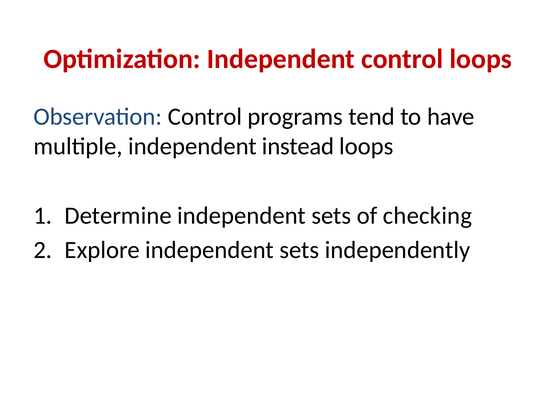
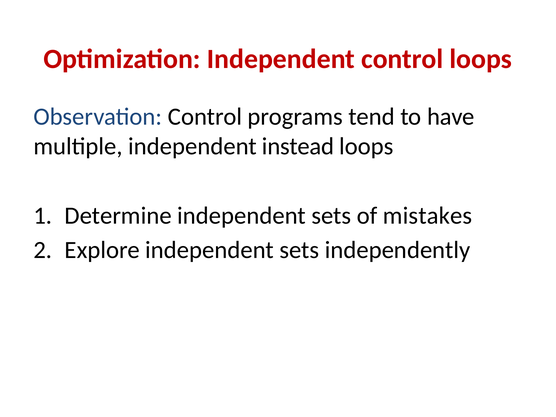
checking: checking -> mistakes
